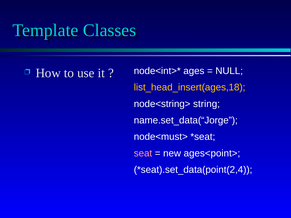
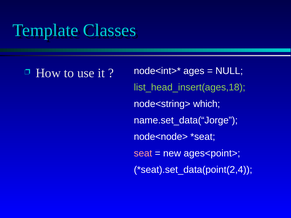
list_head_insert(ages,18 colour: yellow -> light green
string: string -> which
node<must>: node<must> -> node<node>
